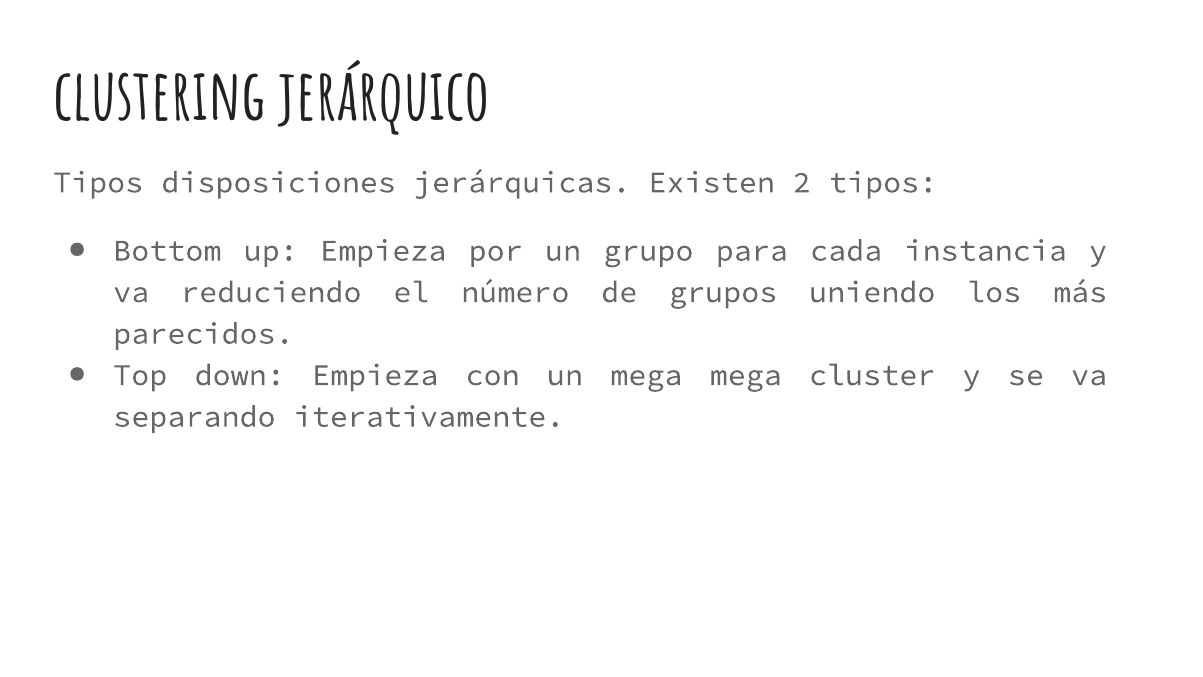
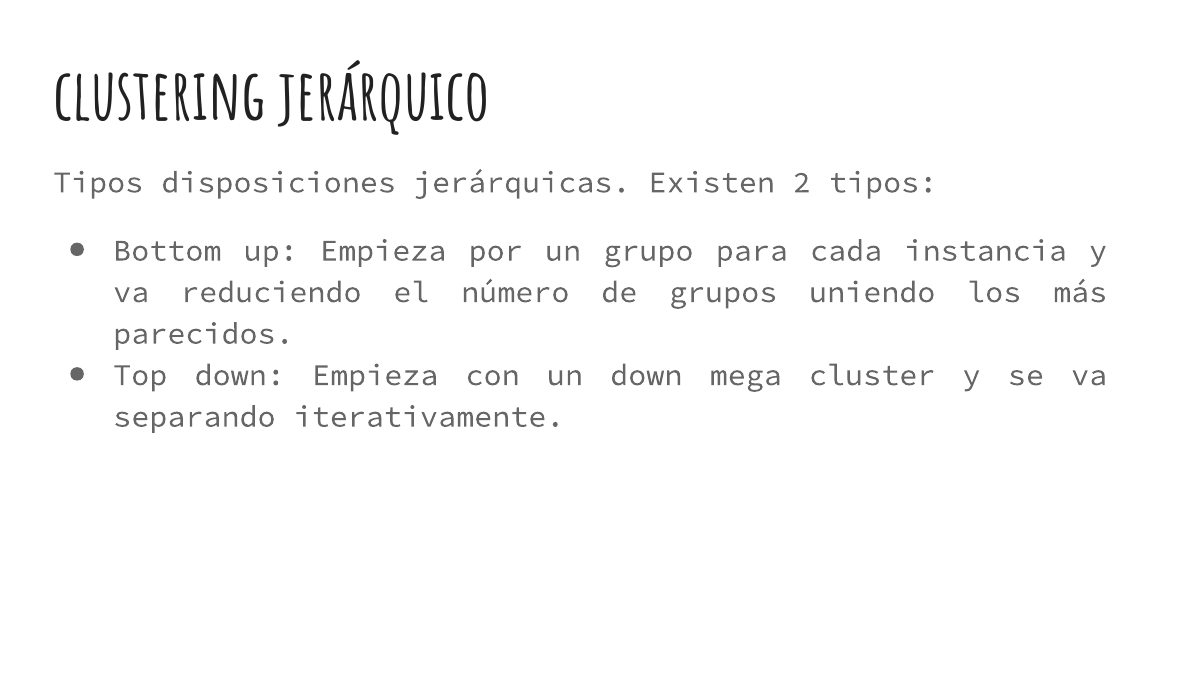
un mega: mega -> down
